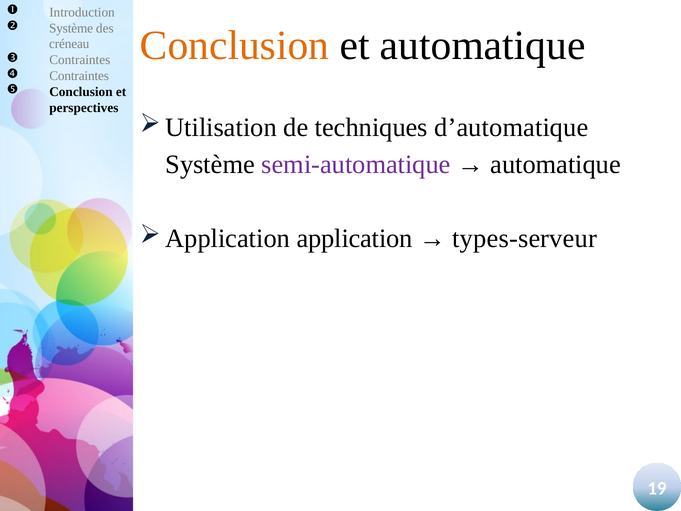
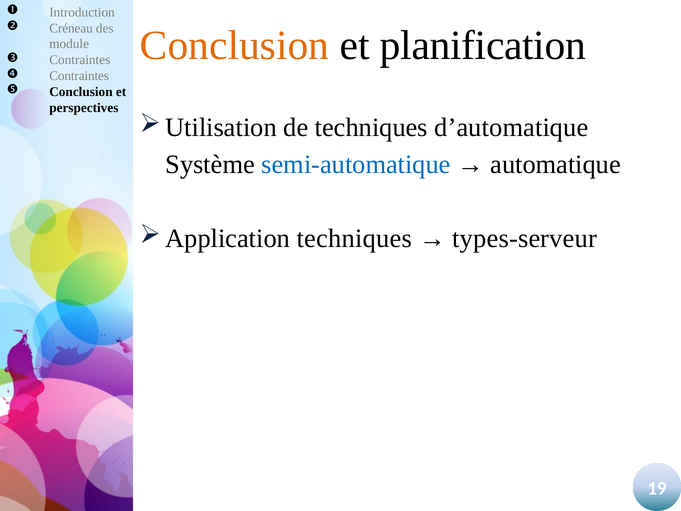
Système at (71, 28): Système -> Créneau
et automatique: automatique -> planification
créneau: créneau -> module
semi-automatique colour: purple -> blue
application at (355, 239): application -> techniques
